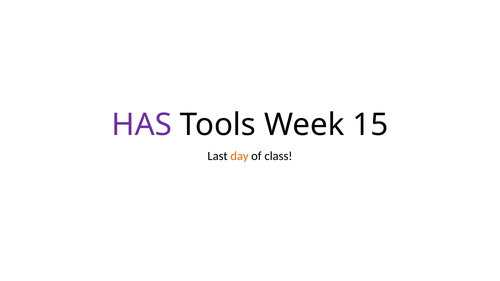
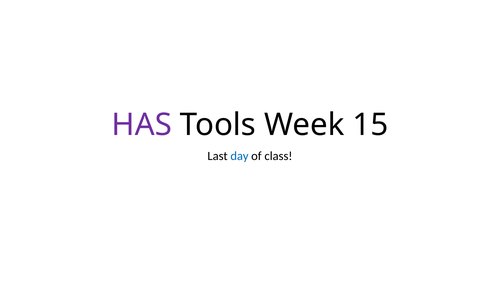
day colour: orange -> blue
